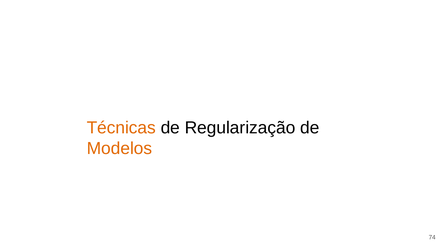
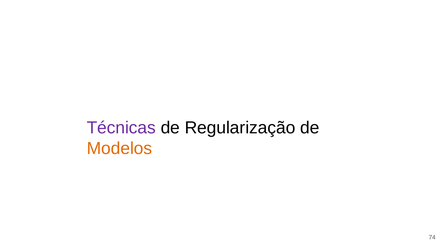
Técnicas colour: orange -> purple
